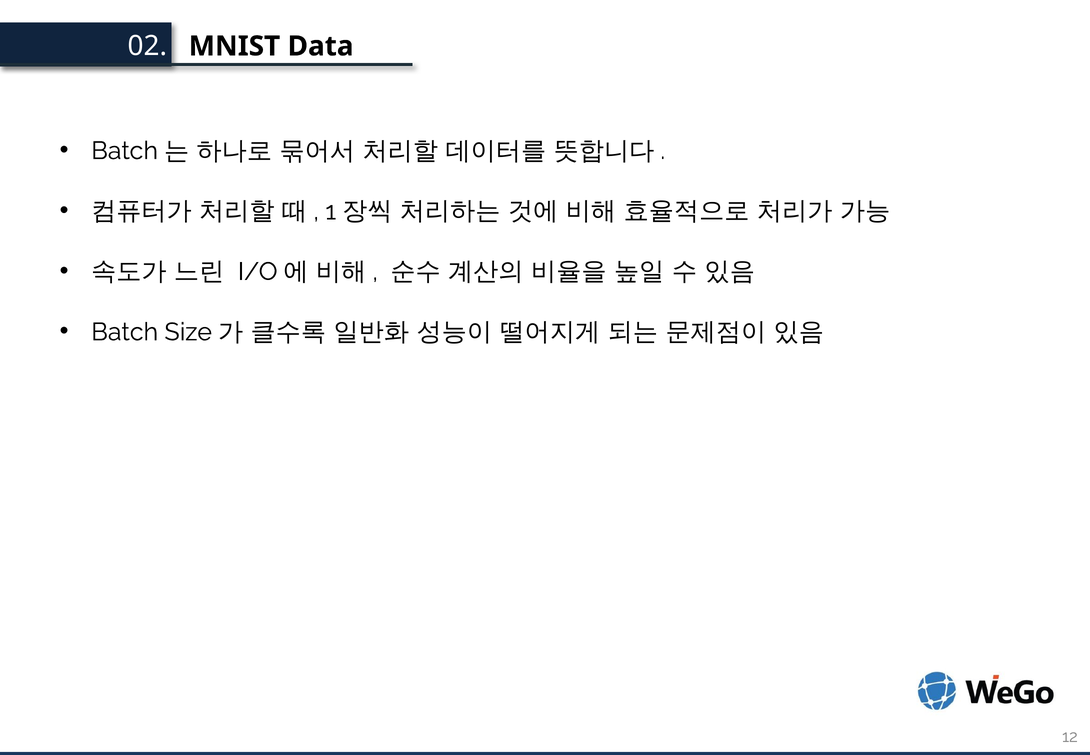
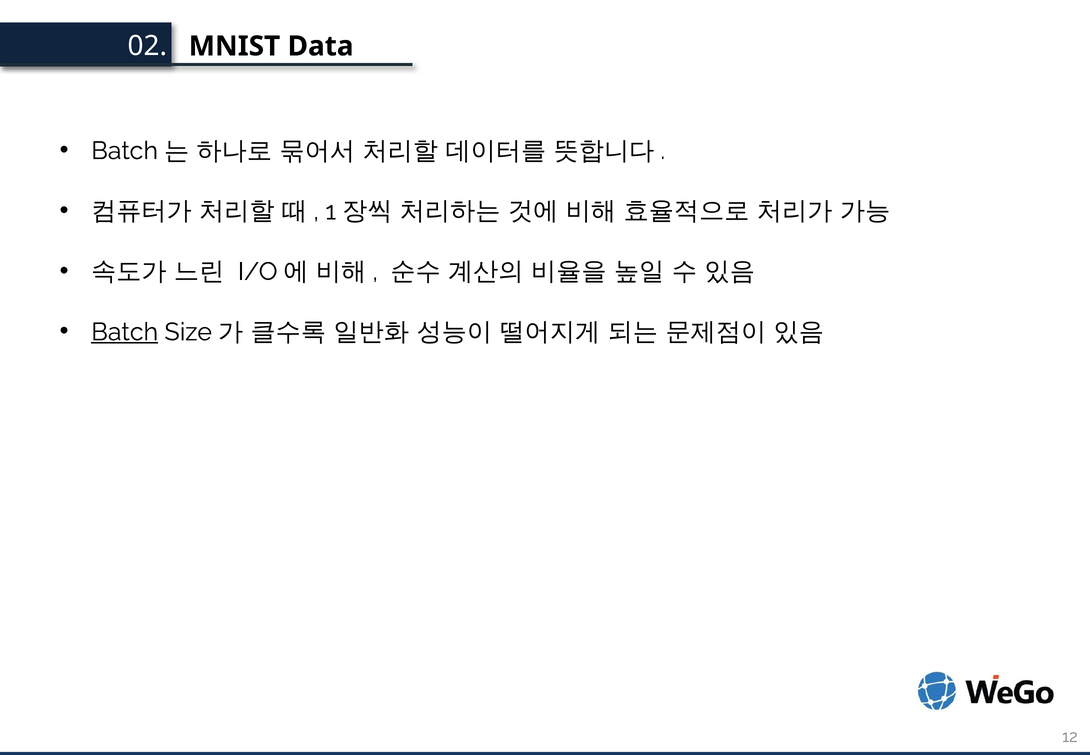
Batch underline: none -> present
